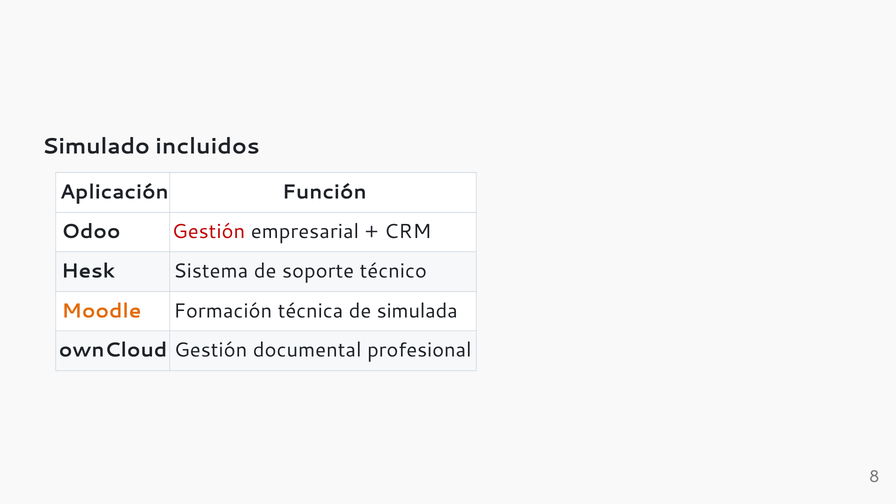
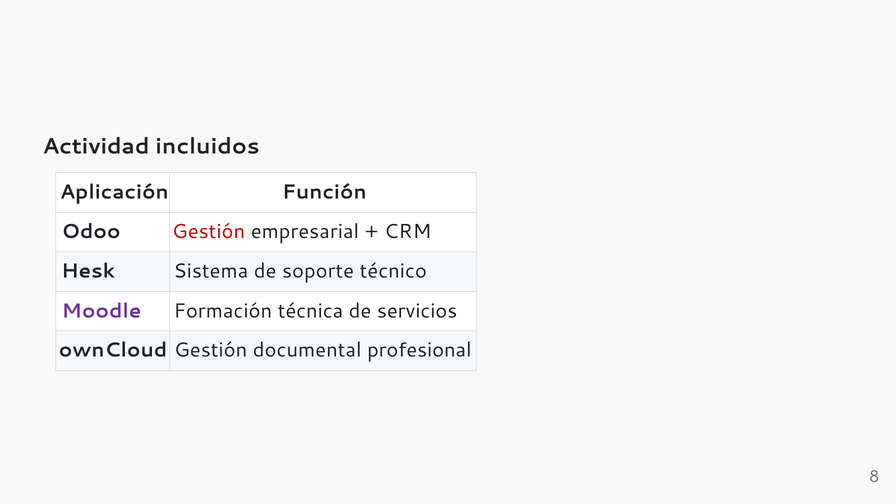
Simulado: Simulado -> Actividad
Moodle colour: orange -> purple
simulada: simulada -> servicios
